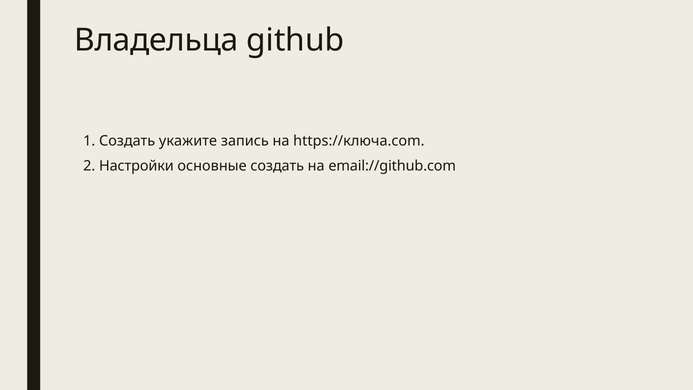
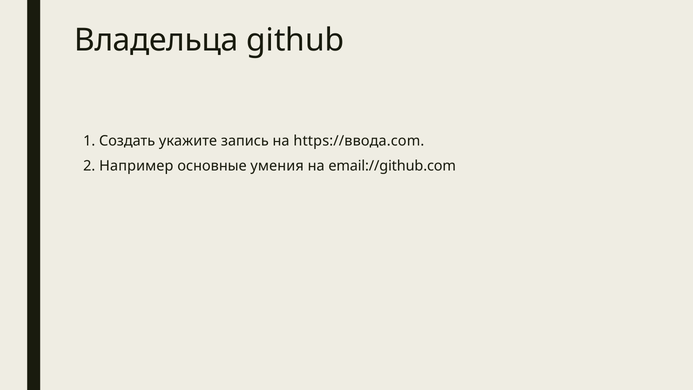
https://ключа.com: https://ключа.com -> https://ввода.com
Настройки: Настройки -> Например
основные создать: создать -> умения
